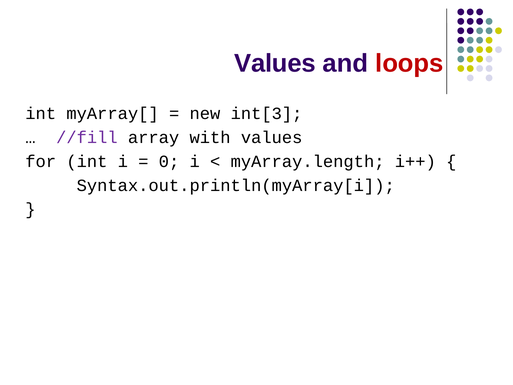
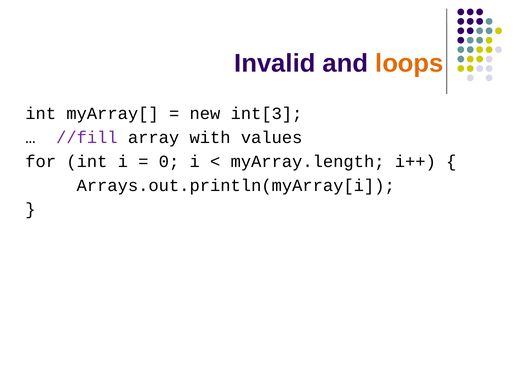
Values at (275, 63): Values -> Invalid
loops colour: red -> orange
Syntax.out.println(myArray[i: Syntax.out.println(myArray[i -> Arrays.out.println(myArray[i
